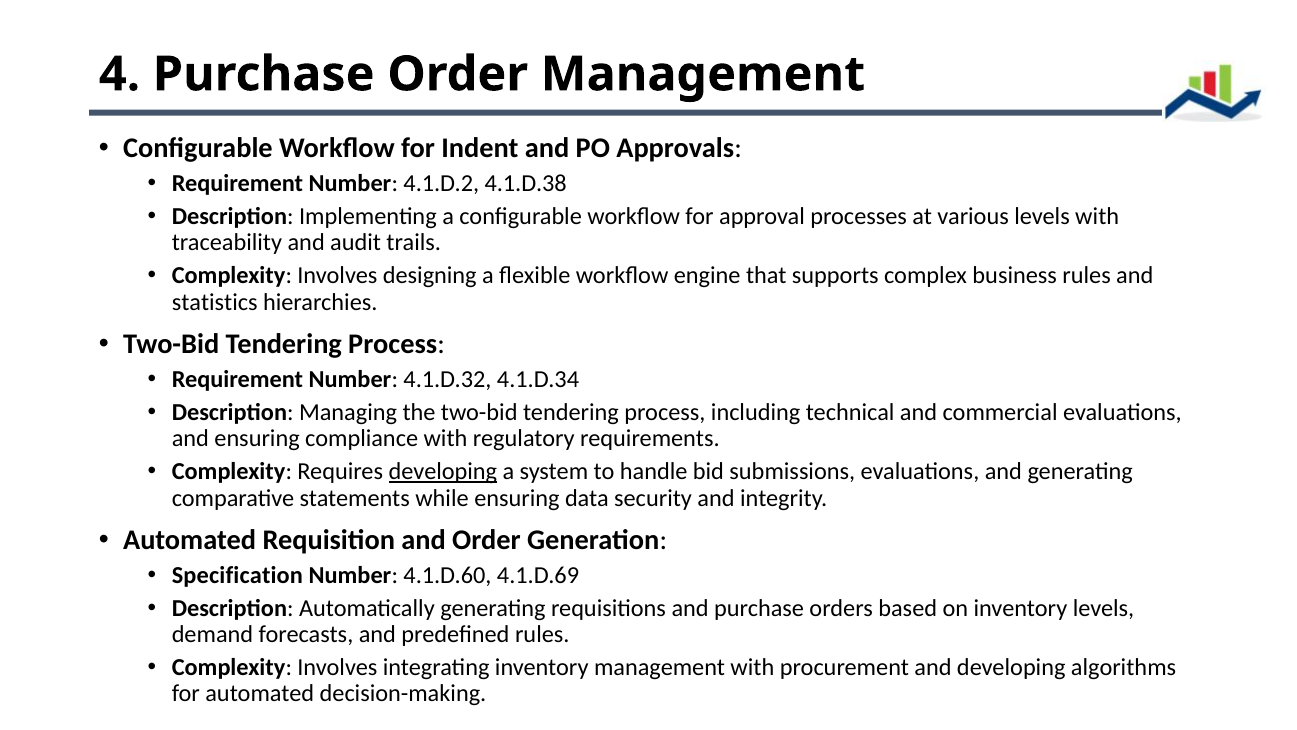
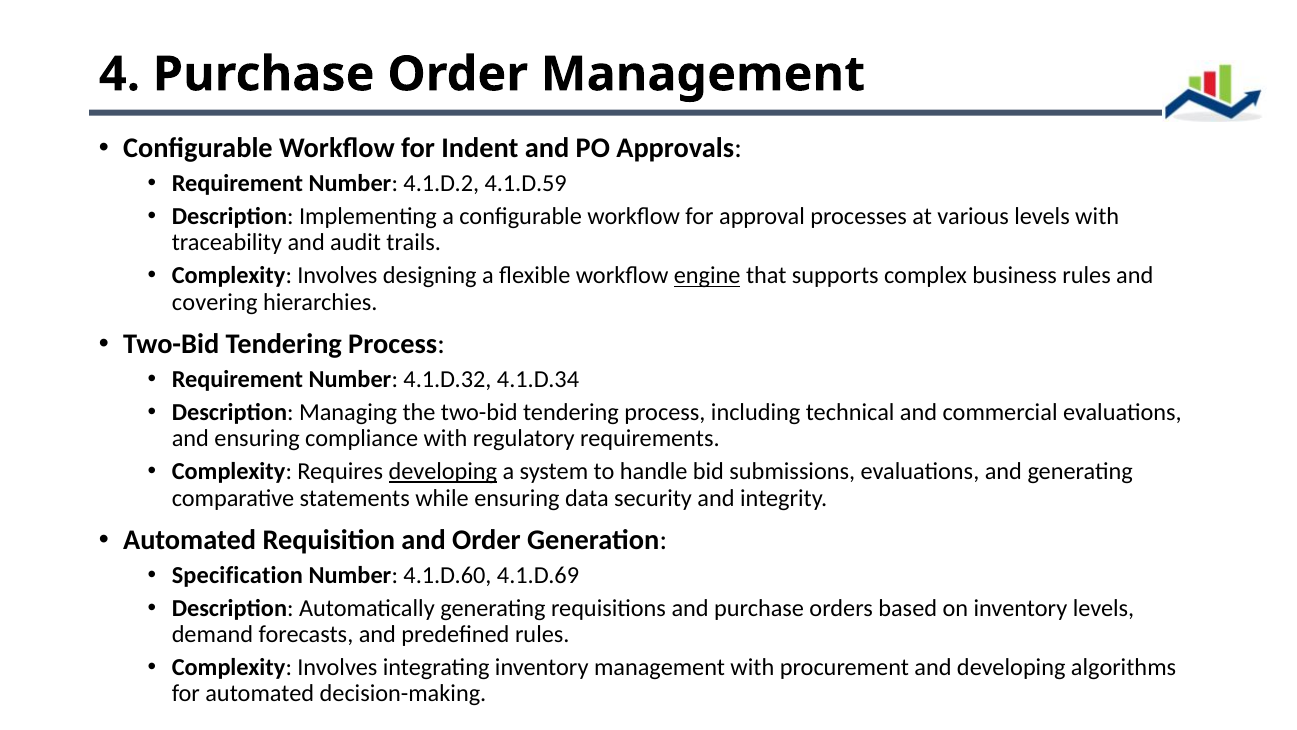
4.1.D.38: 4.1.D.38 -> 4.1.D.59
engine underline: none -> present
statistics: statistics -> covering
